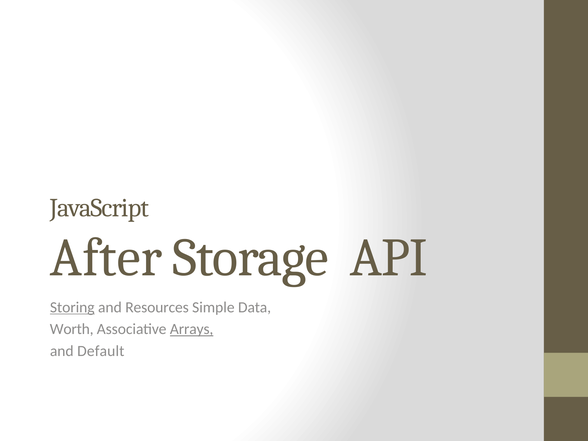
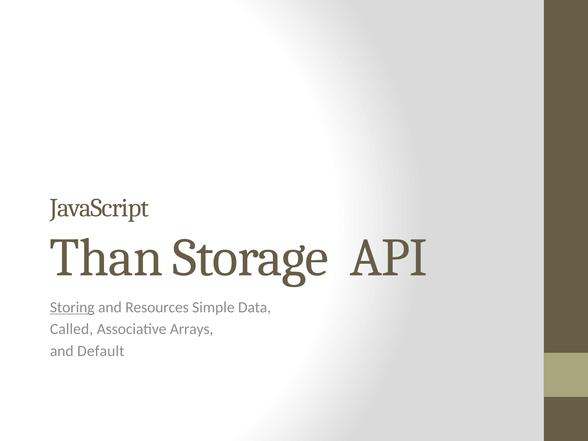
After: After -> Than
Worth: Worth -> Called
Arrays underline: present -> none
